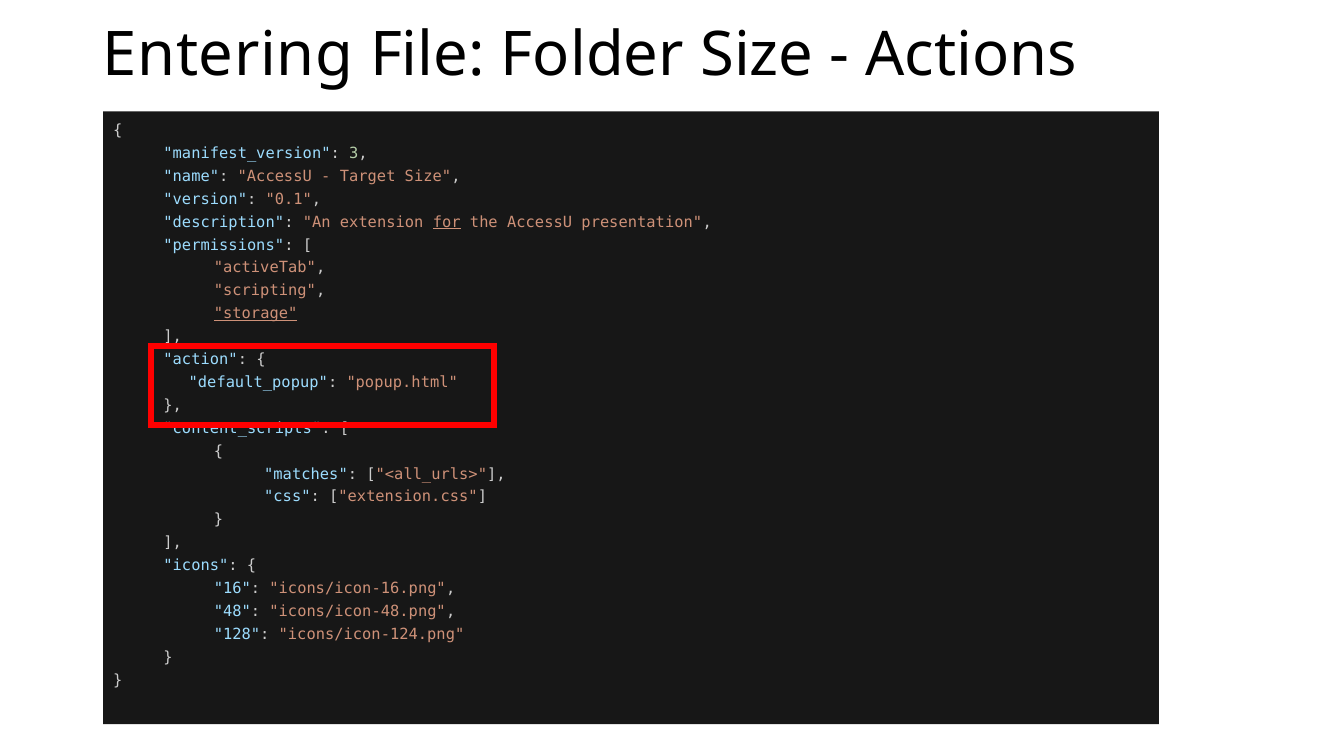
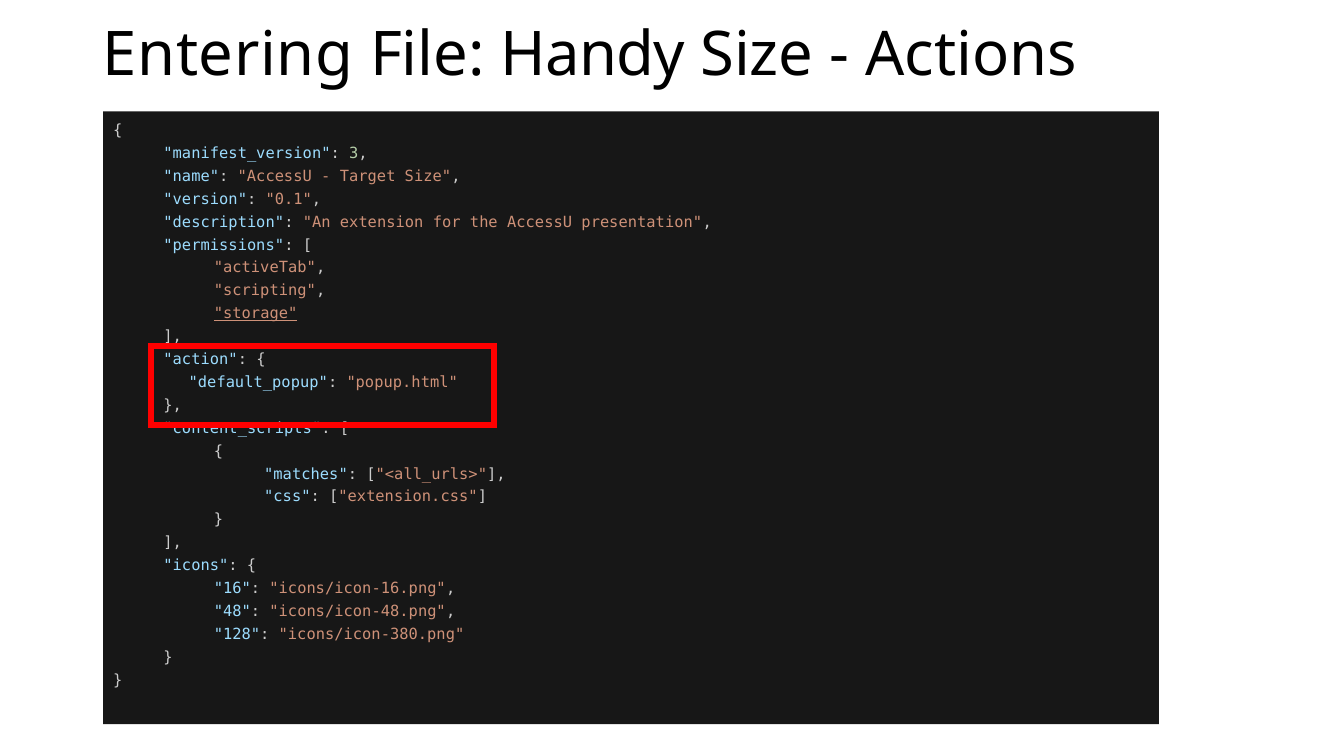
Folder: Folder -> Handy
for underline: present -> none
icons/icon-124.png: icons/icon-124.png -> icons/icon-380.png
